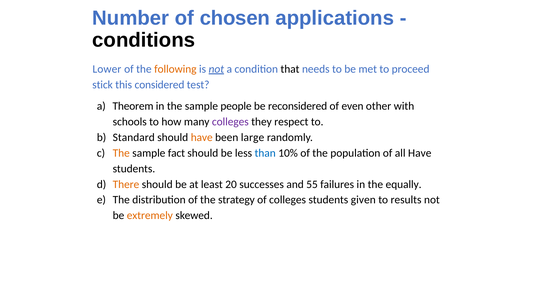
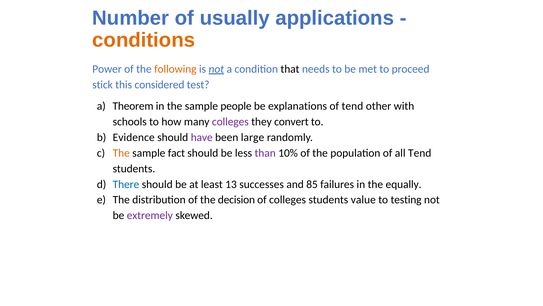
chosen: chosen -> usually
conditions colour: black -> orange
Lower: Lower -> Power
reconsidered: reconsidered -> explanations
of even: even -> tend
respect: respect -> convert
Standard: Standard -> Evidence
have at (202, 137) colour: orange -> purple
than colour: blue -> purple
all Have: Have -> Tend
There colour: orange -> blue
20: 20 -> 13
55: 55 -> 85
strategy: strategy -> decision
given: given -> value
results: results -> testing
extremely colour: orange -> purple
